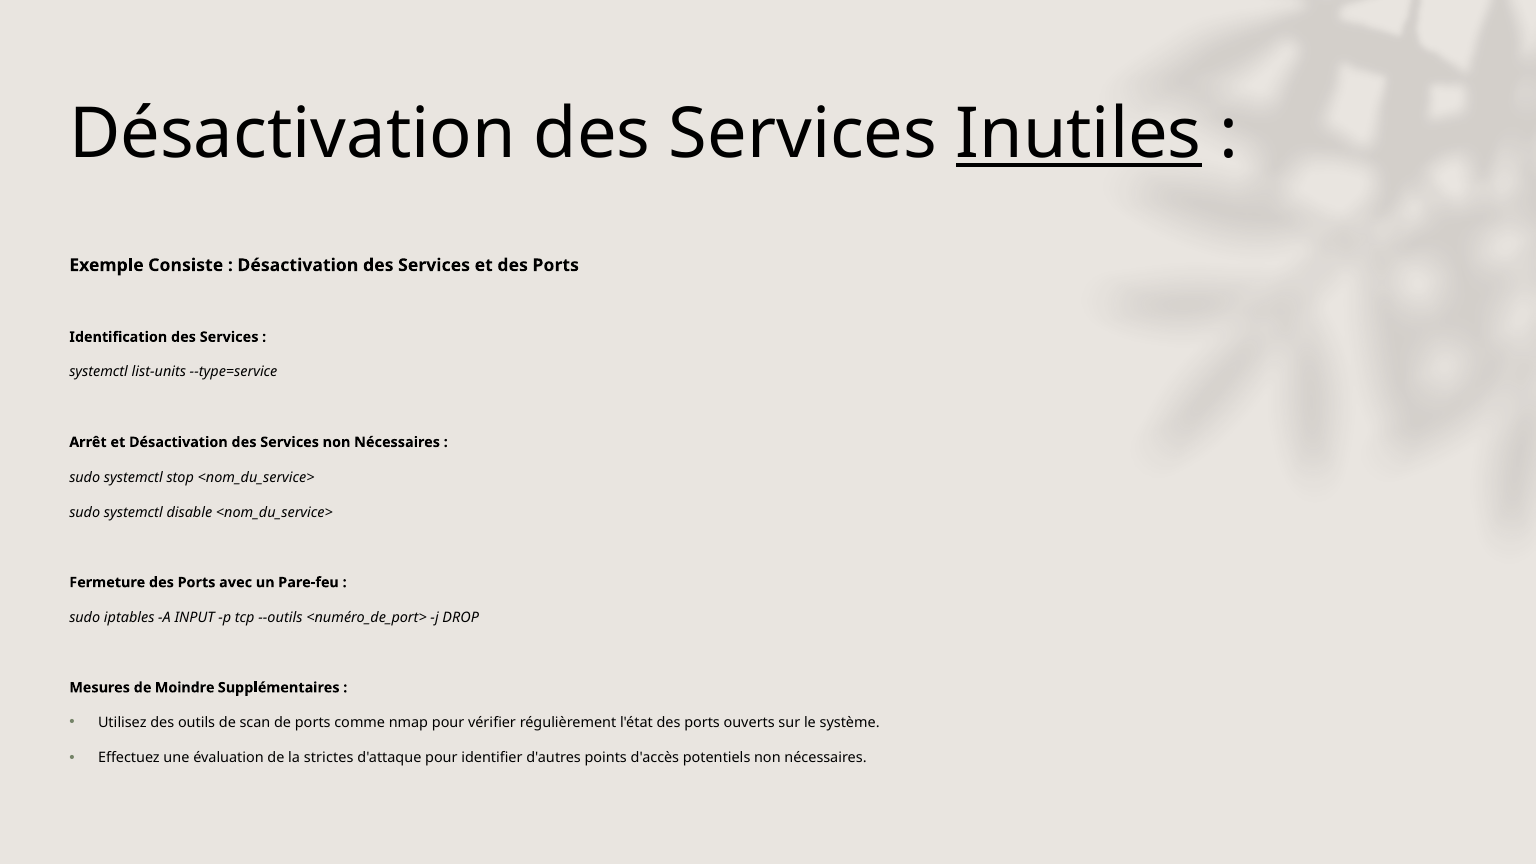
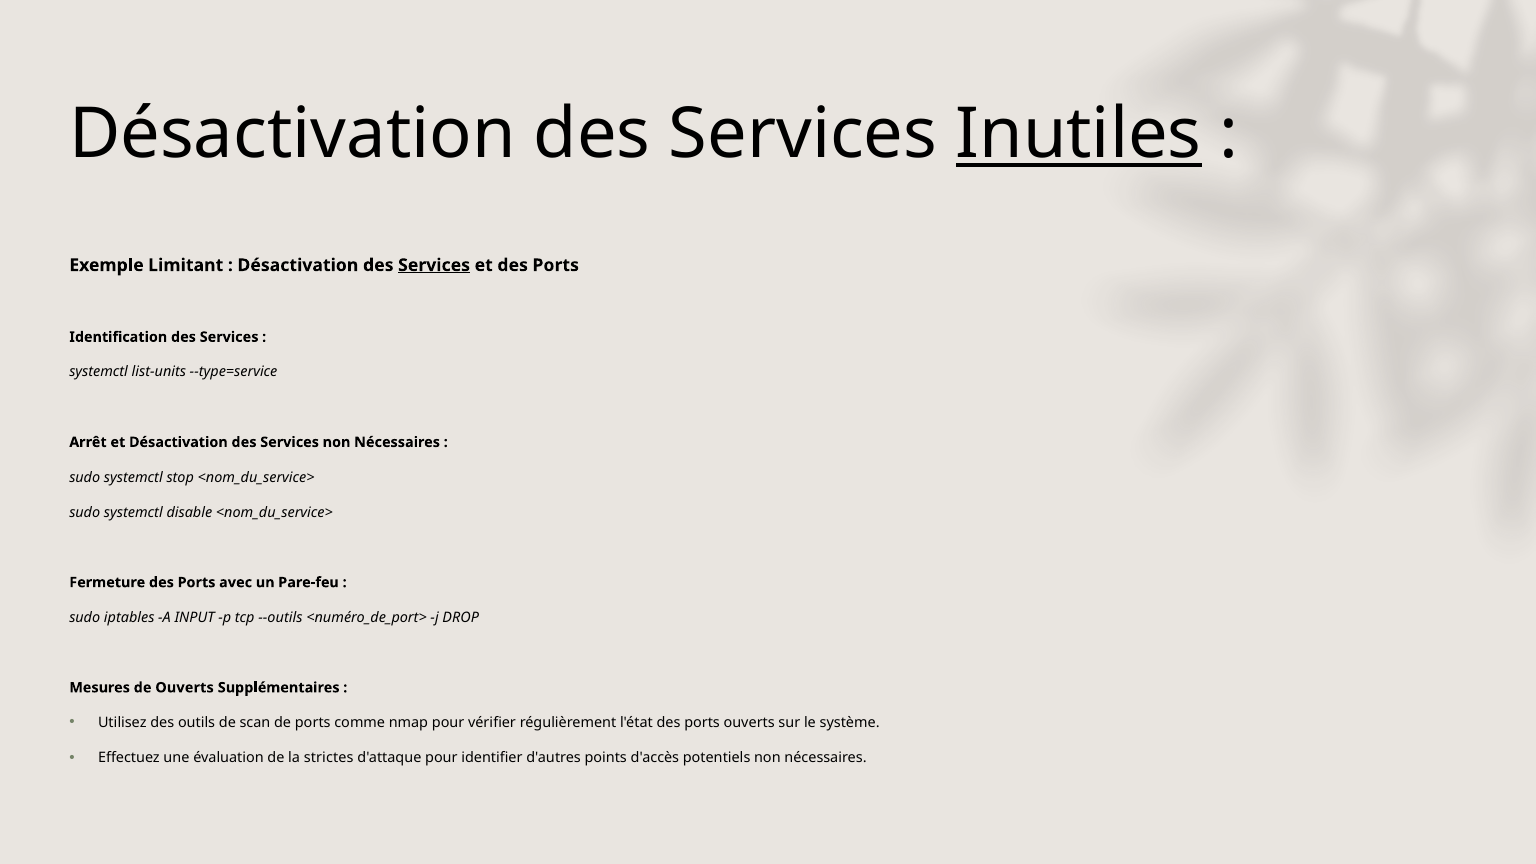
Consiste: Consiste -> Limitant
Services at (434, 265) underline: none -> present
de Moindre: Moindre -> Ouverts
